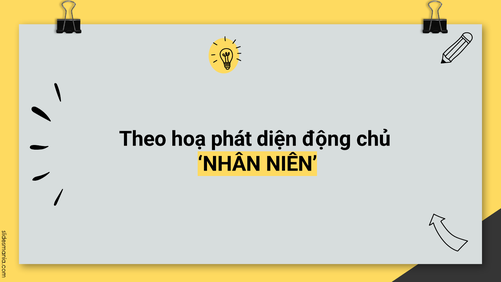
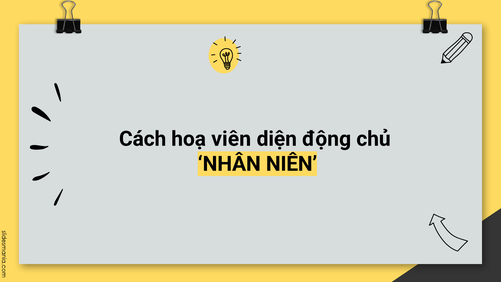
Theo: Theo -> Cách
phát: phát -> viên
